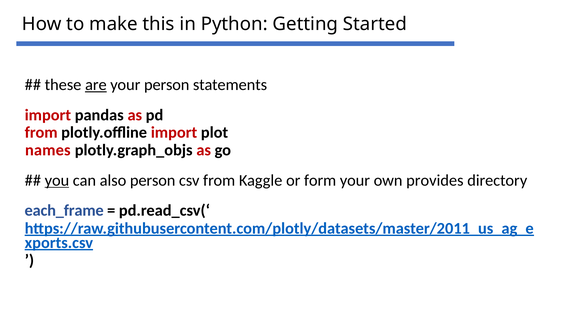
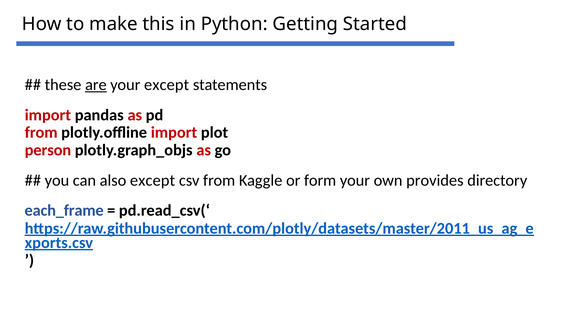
your person: person -> except
names: names -> person
you underline: present -> none
also person: person -> except
